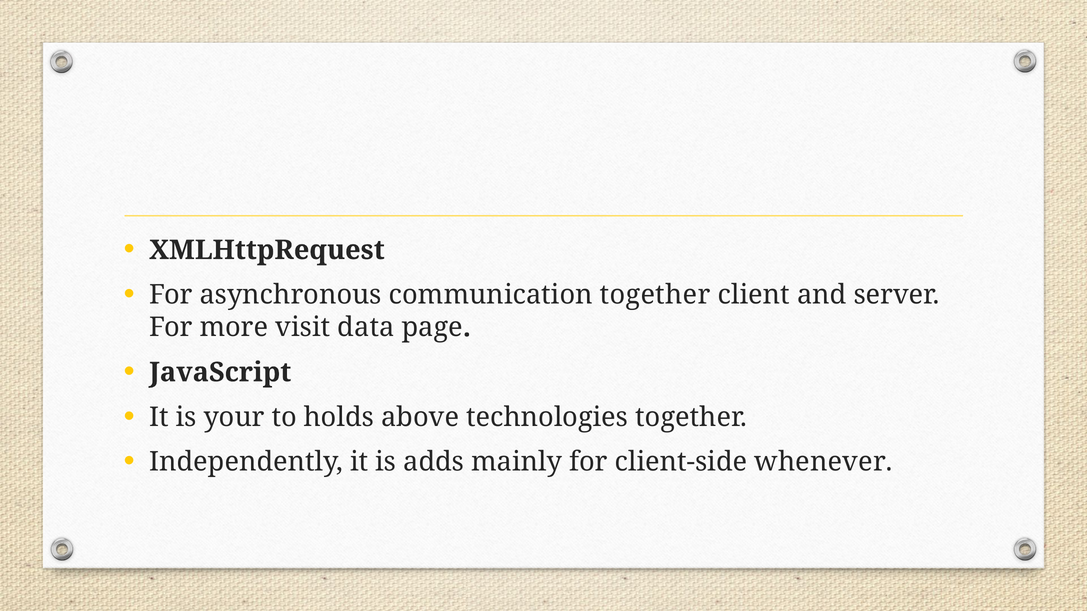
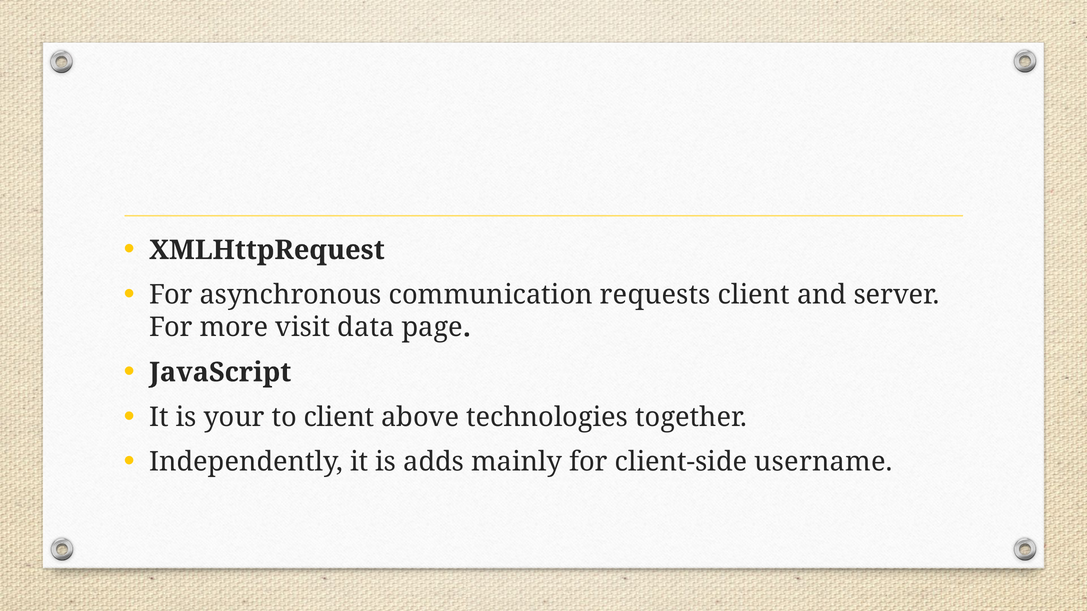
communication together: together -> requests
to holds: holds -> client
whenever: whenever -> username
